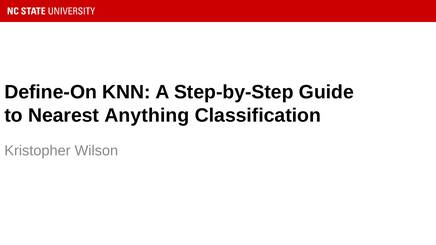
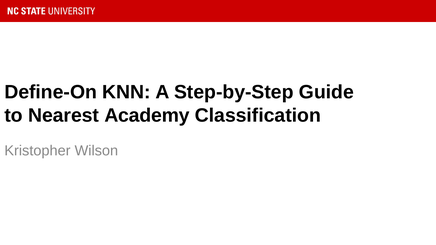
Anything: Anything -> Academy
